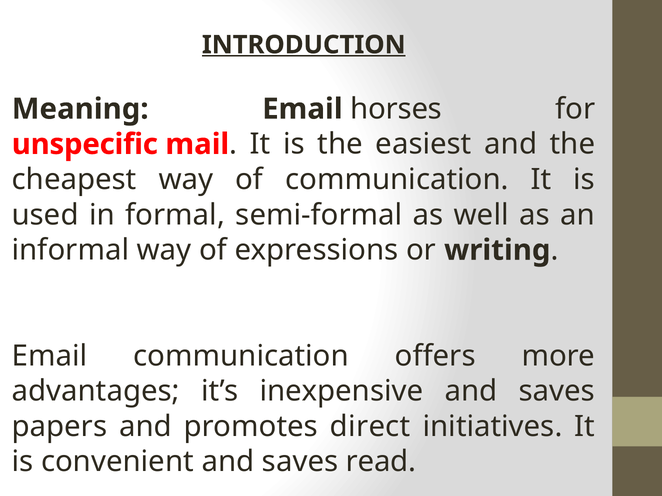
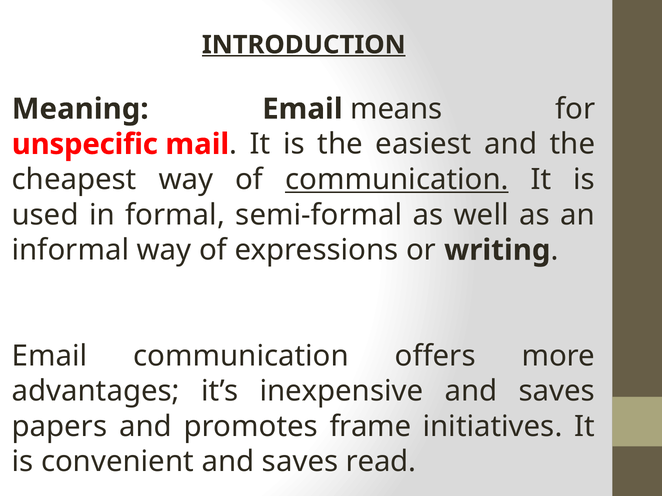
horses: horses -> means
communication at (397, 180) underline: none -> present
direct: direct -> frame
